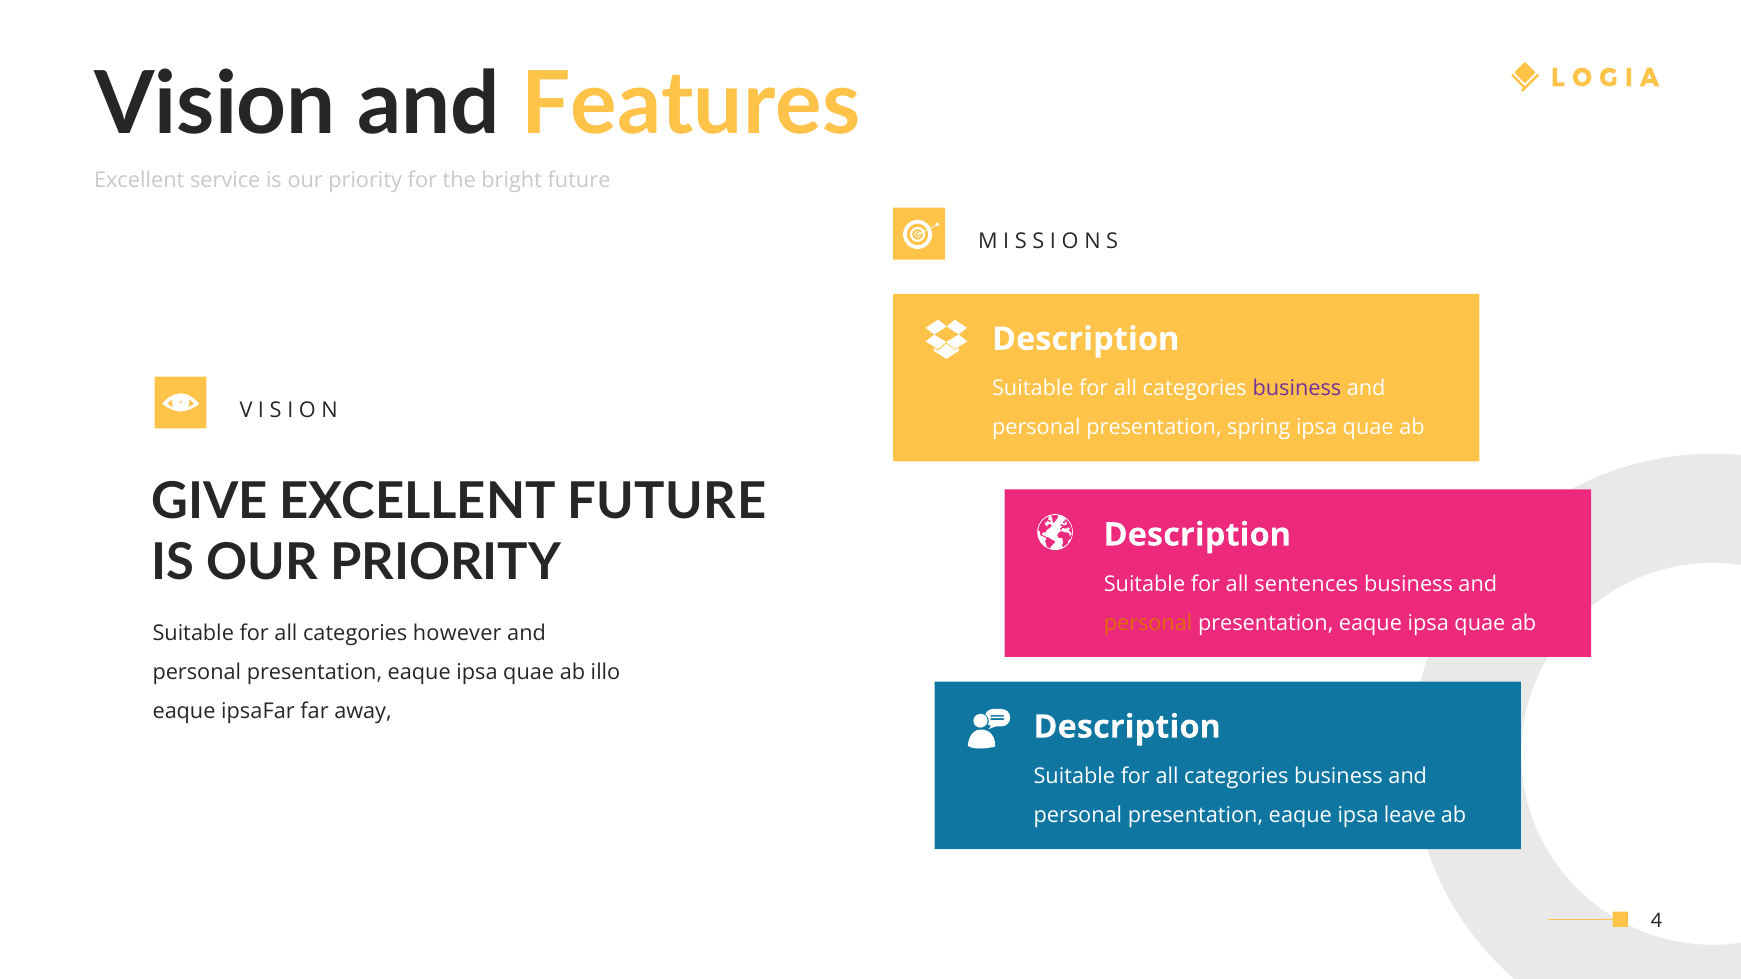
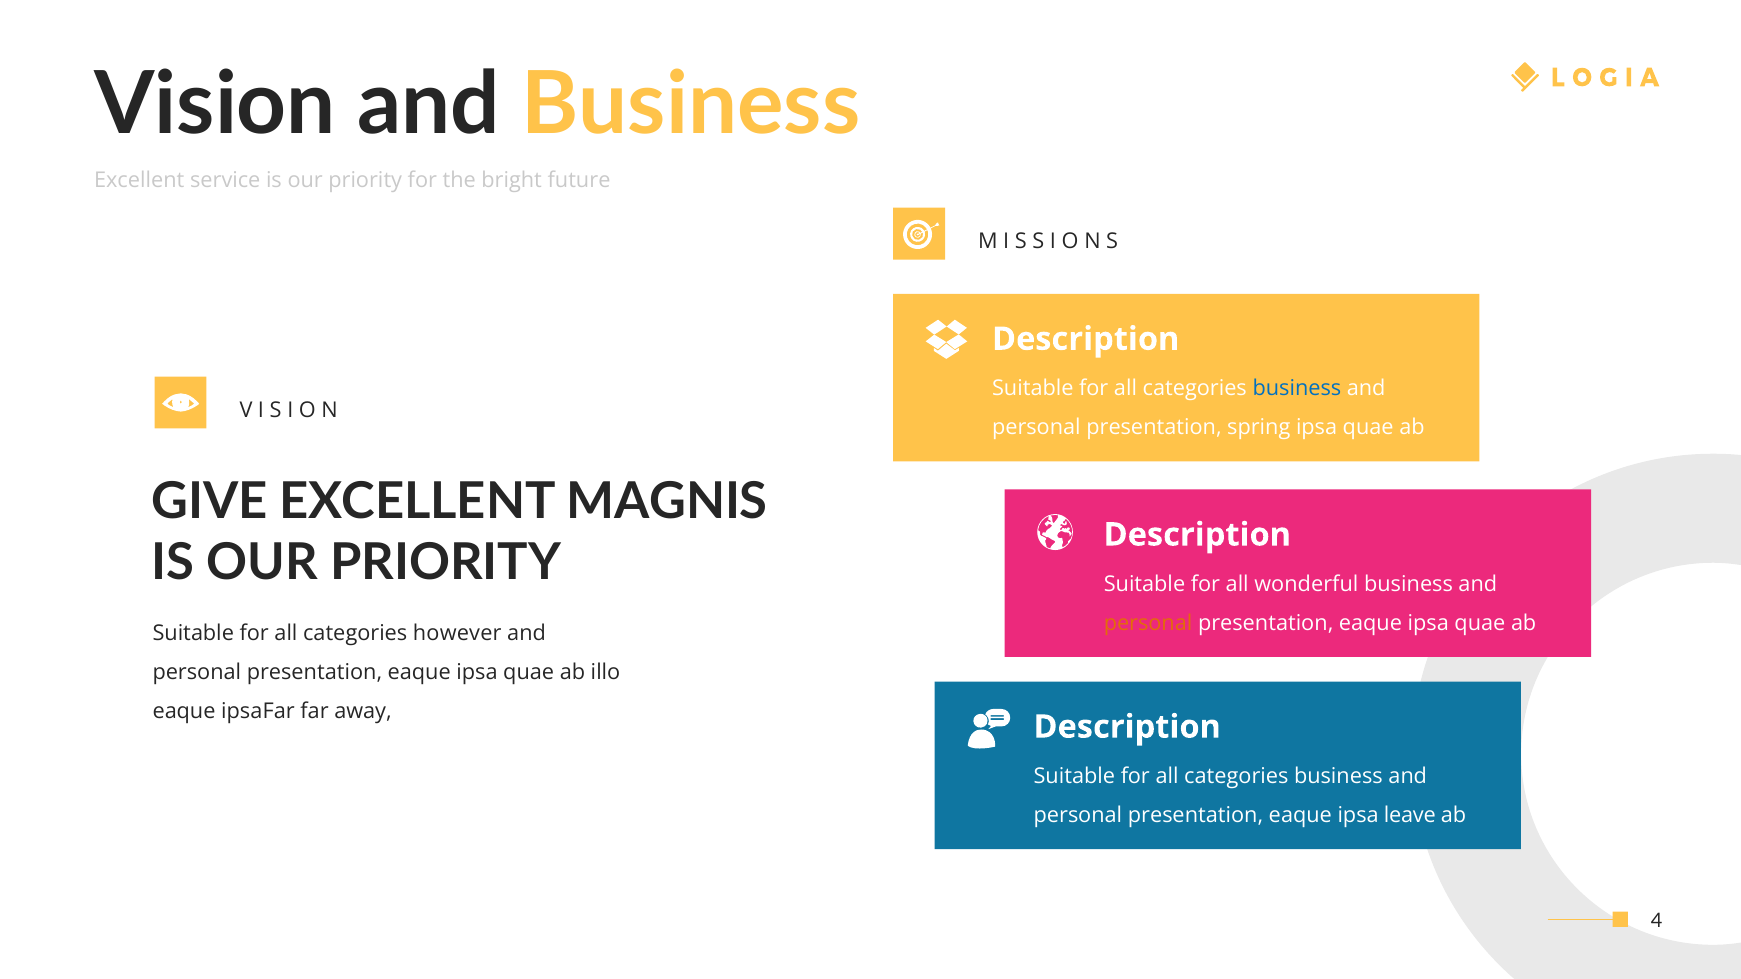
and Features: Features -> Business
business at (1297, 389) colour: purple -> blue
EXCELLENT FUTURE: FUTURE -> MAGNIS
sentences: sentences -> wonderful
